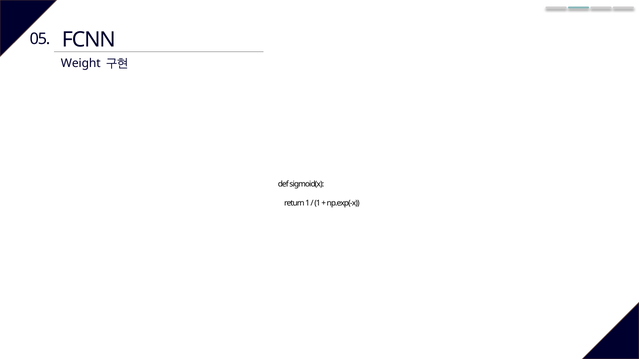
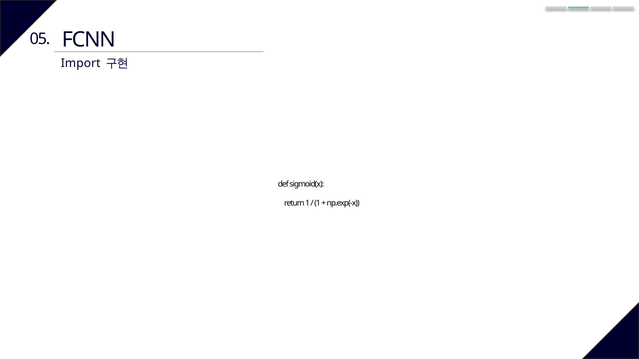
Weight: Weight -> Import
